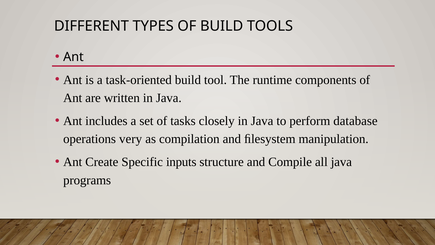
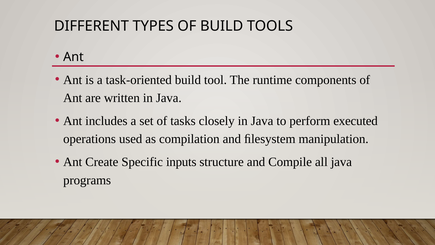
database: database -> executed
very: very -> used
